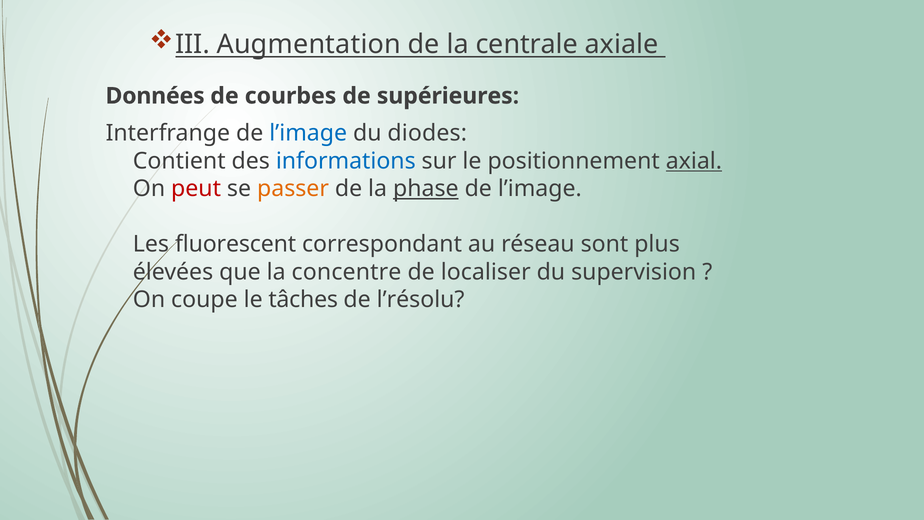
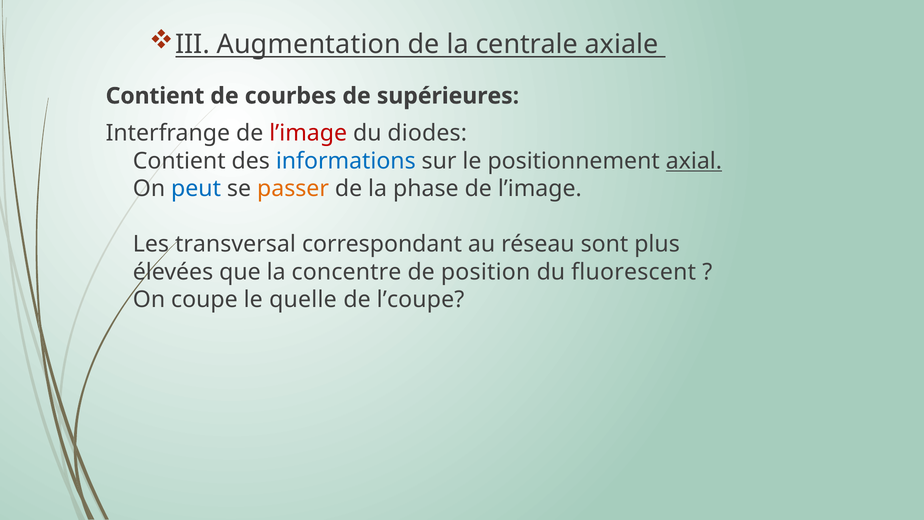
Données at (155, 96): Données -> Contient
l’image at (308, 133) colour: blue -> red
peut colour: red -> blue
phase underline: present -> none
fluorescent: fluorescent -> transversal
localiser: localiser -> position
supervision: supervision -> fluorescent
tâches: tâches -> quelle
l’résolu: l’résolu -> l’coupe
